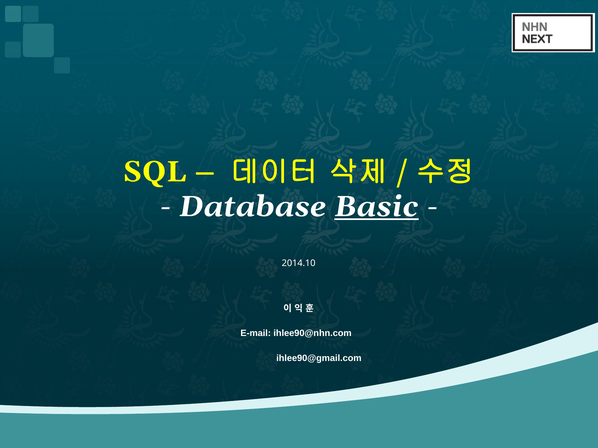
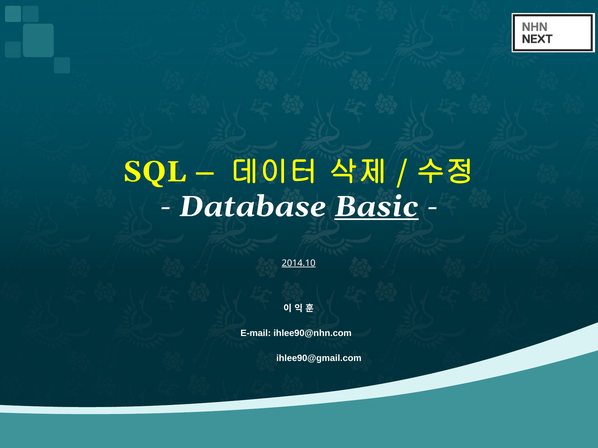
2014.10 underline: none -> present
